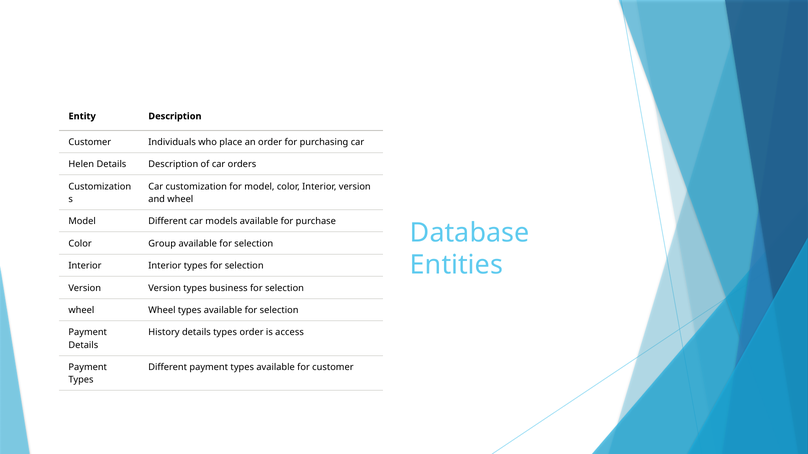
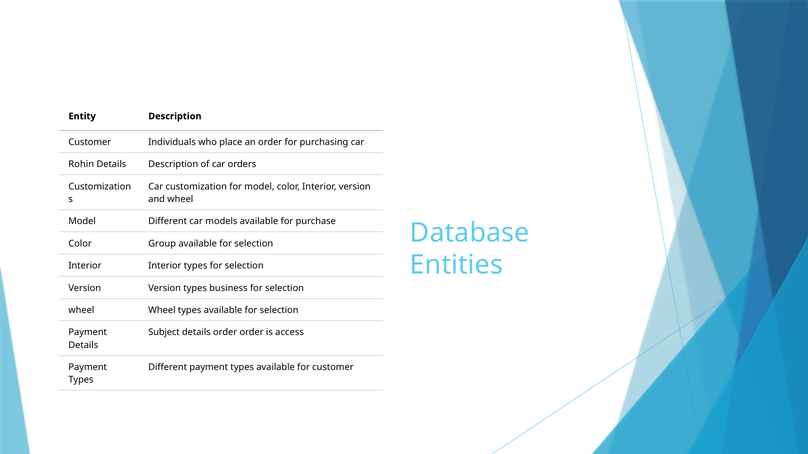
Helen: Helen -> Rohin
History: History -> Subject
details types: types -> order
